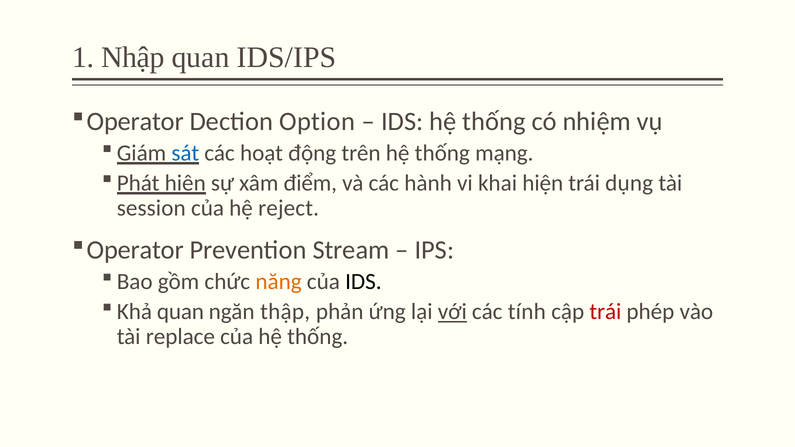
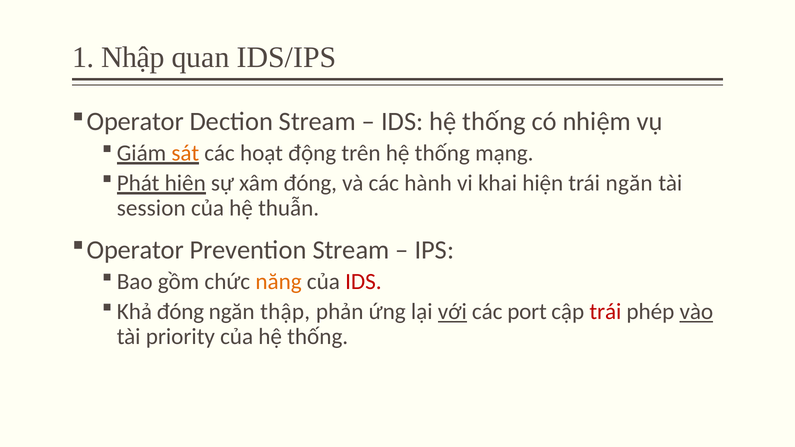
Dection Option: Option -> Stream
sát colour: blue -> orange
xâm điểm: điểm -> đóng
trái dụng: dụng -> ngăn
reject: reject -> thuẫn
IDS at (363, 282) colour: black -> red
Khả quan: quan -> đóng
tính: tính -> port
vào underline: none -> present
replace: replace -> priority
